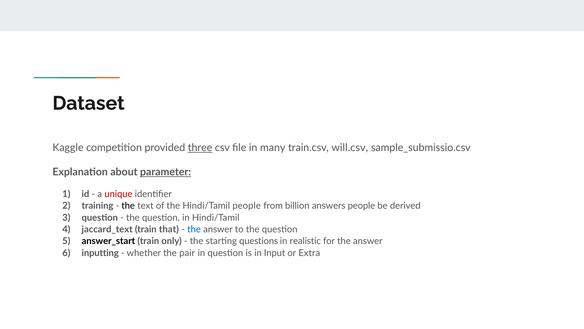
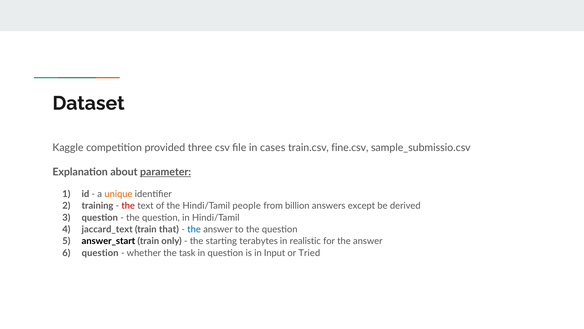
three underline: present -> none
many: many -> cases
will.csv: will.csv -> fine.csv
unique colour: red -> orange
the at (128, 206) colour: black -> red
answers people: people -> except
questions: questions -> terabytes
inputting at (100, 253): inputting -> question
pair: pair -> task
Extra: Extra -> Tried
